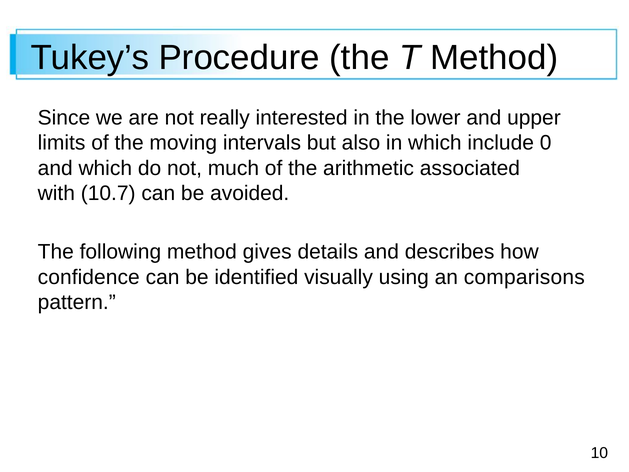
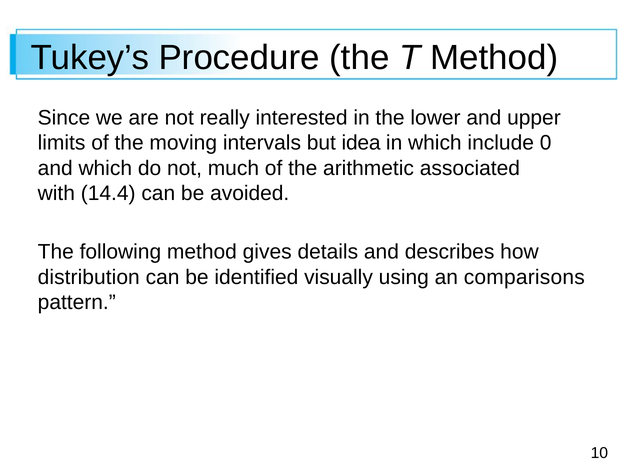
also: also -> idea
10.7: 10.7 -> 14.4
confidence: confidence -> distribution
